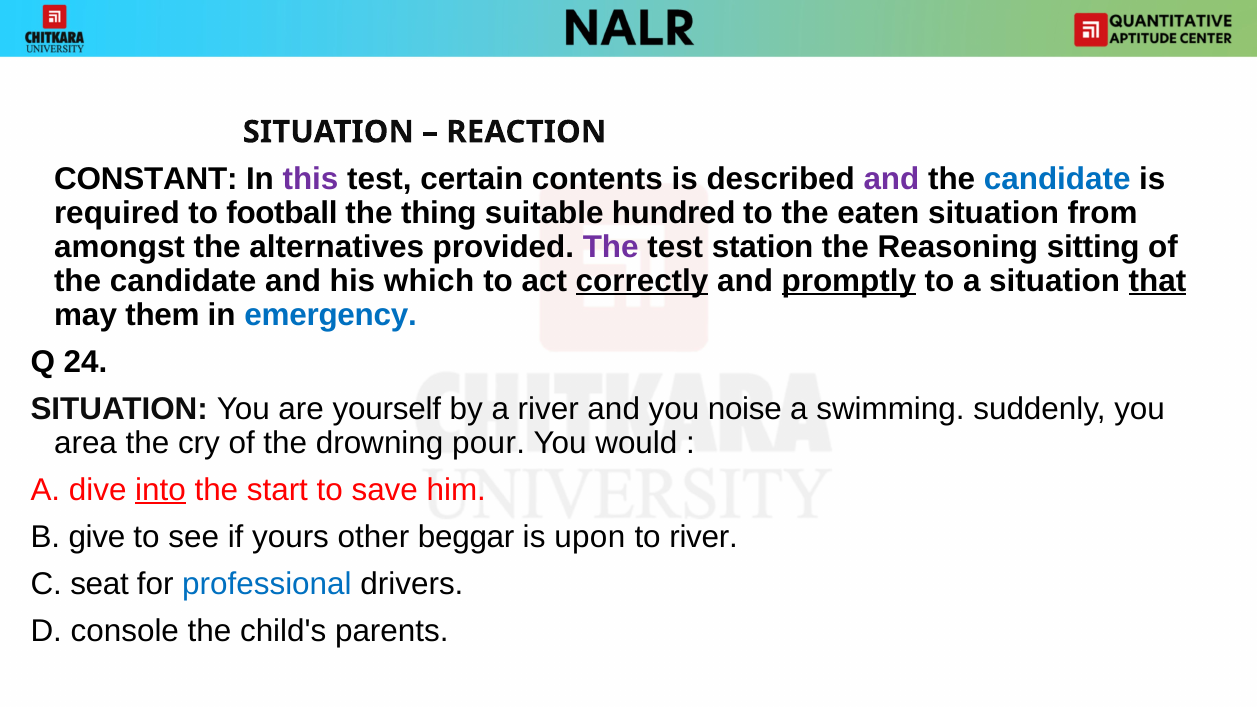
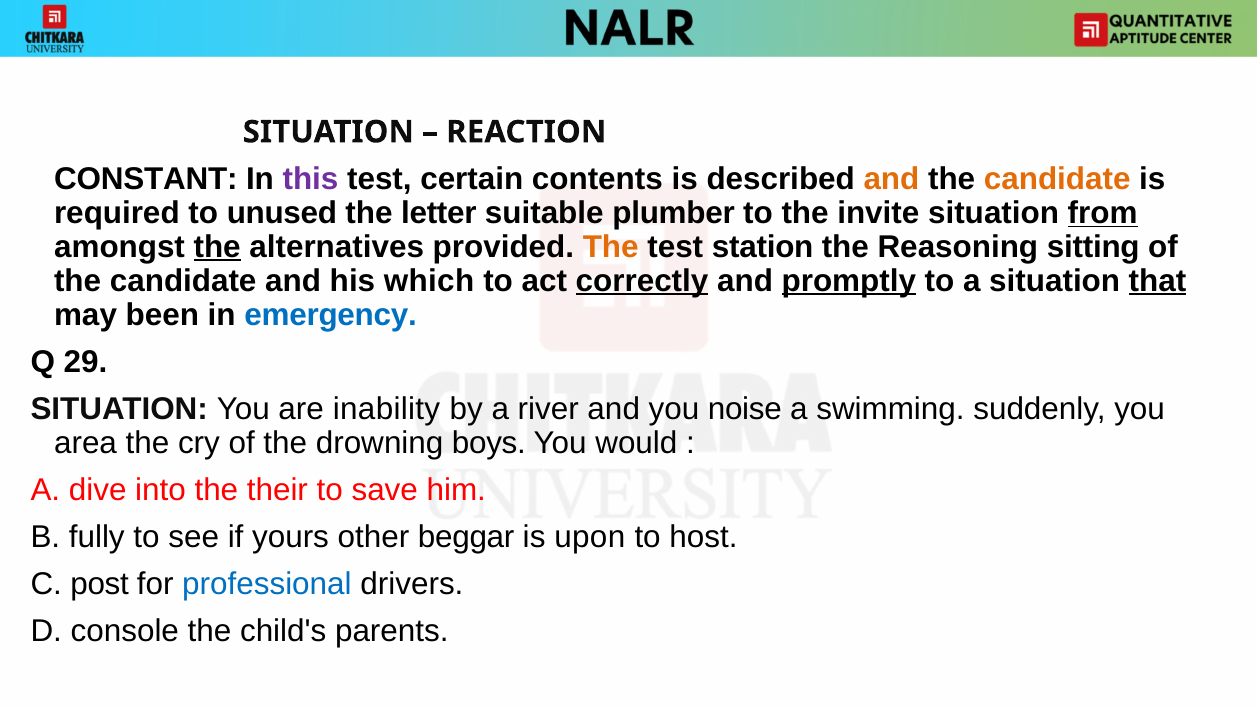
and at (891, 179) colour: purple -> orange
candidate at (1057, 179) colour: blue -> orange
football: football -> unused
thing: thing -> letter
hundred: hundred -> plumber
eaten: eaten -> invite
from underline: none -> present
the at (217, 247) underline: none -> present
The at (611, 247) colour: purple -> orange
them: them -> been
24: 24 -> 29
yourself: yourself -> inability
pour: pour -> boys
into underline: present -> none
start: start -> their
give: give -> fully
to river: river -> host
seat: seat -> post
